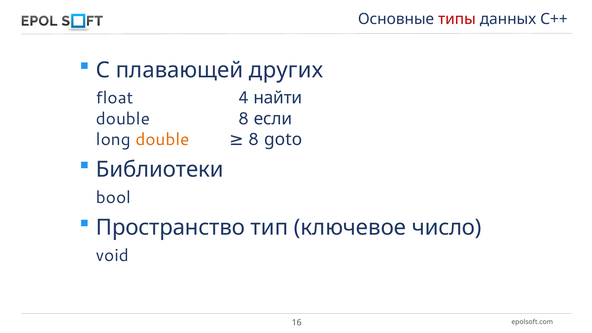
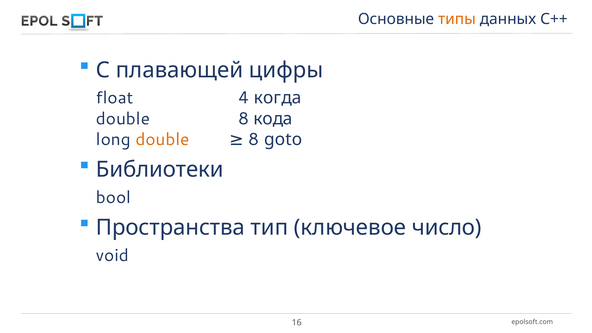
типы colour: red -> orange
других: других -> цифры
найти: найти -> когда
если: если -> кода
Пространство: Пространство -> Пространства
